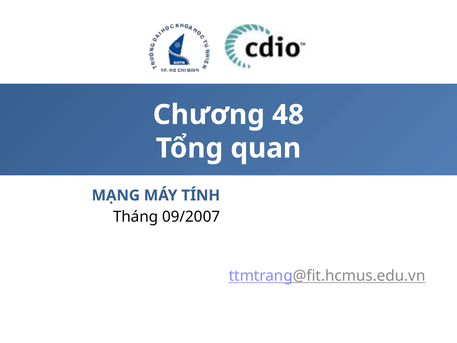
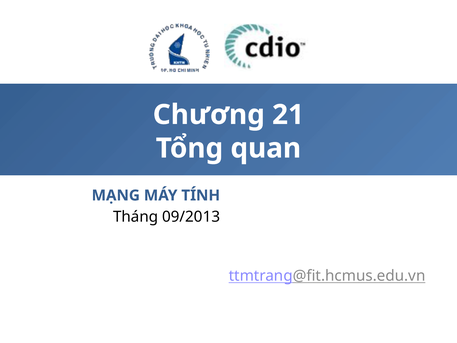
48: 48 -> 21
09/2007: 09/2007 -> 09/2013
